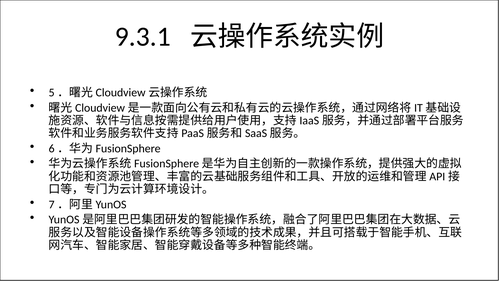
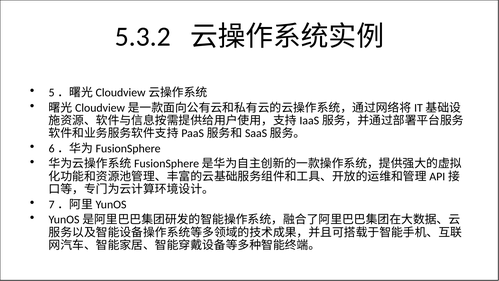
9.3.1: 9.3.1 -> 5.3.2
